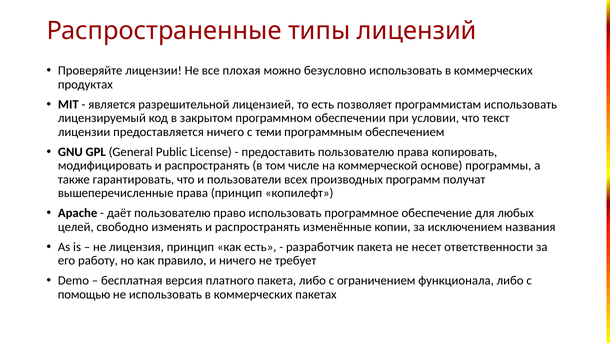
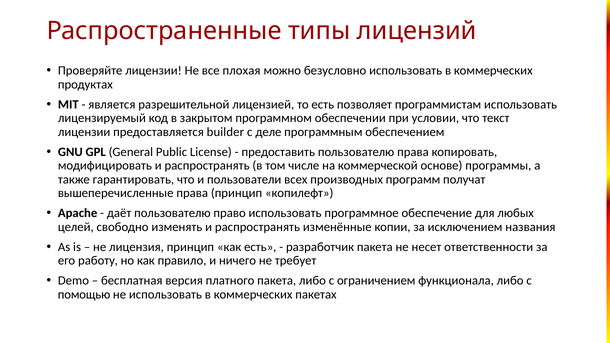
предоставляется ничего: ничего -> builder
теми: теми -> деле
